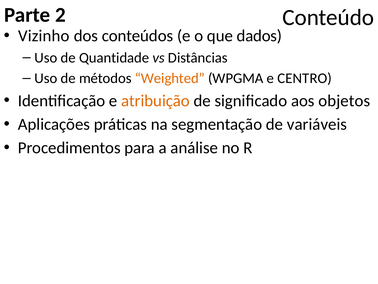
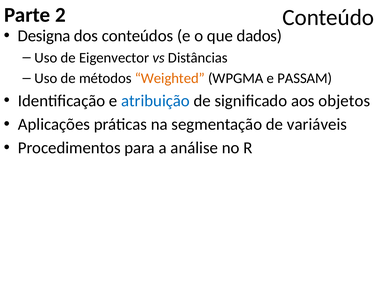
Vizinho: Vizinho -> Designa
Quantidade: Quantidade -> Eigenvector
CENTRO: CENTRO -> PASSAM
atribuição colour: orange -> blue
